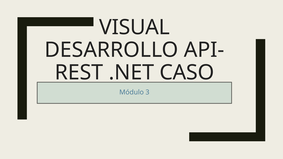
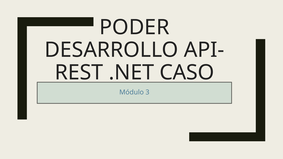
VISUAL: VISUAL -> PODER
